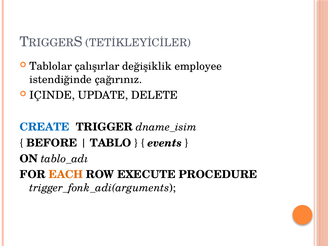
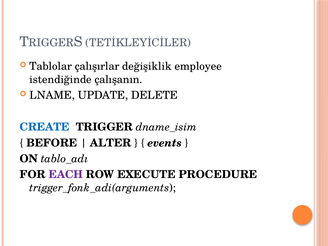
çağırınız: çağırınız -> çalışanın
IÇINDE: IÇINDE -> LNAME
TABLO: TABLO -> ALTER
EACH colour: orange -> purple
